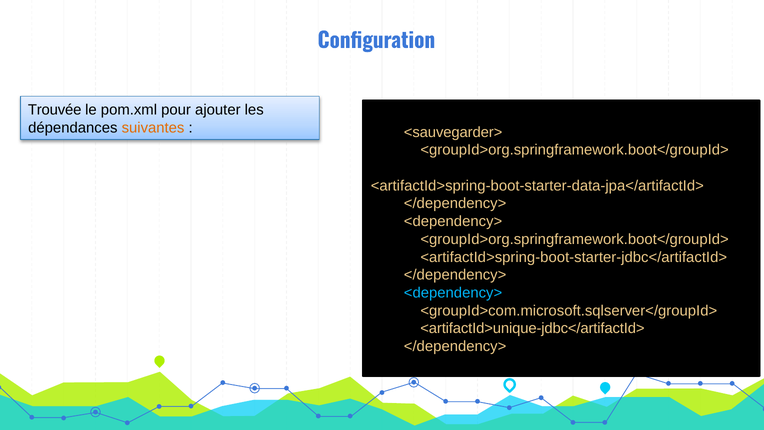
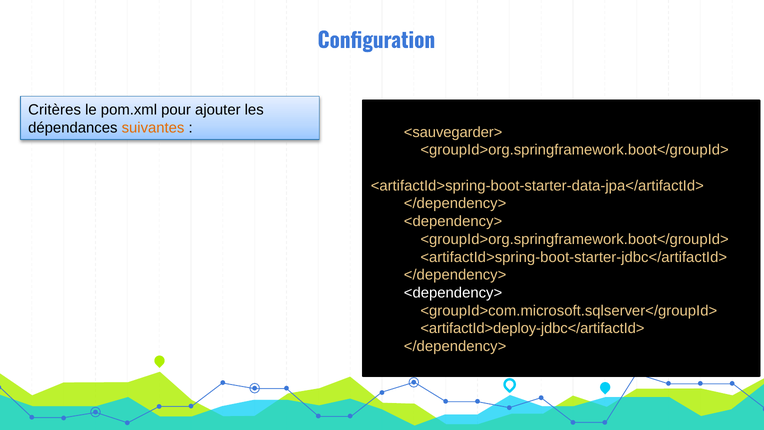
Trouvée: Trouvée -> Critères
<dependency> at (453, 293) colour: light blue -> white
<artifactId>unique-jdbc</artifactId>: <artifactId>unique-jdbc</artifactId> -> <artifactId>deploy-jdbc</artifactId>
